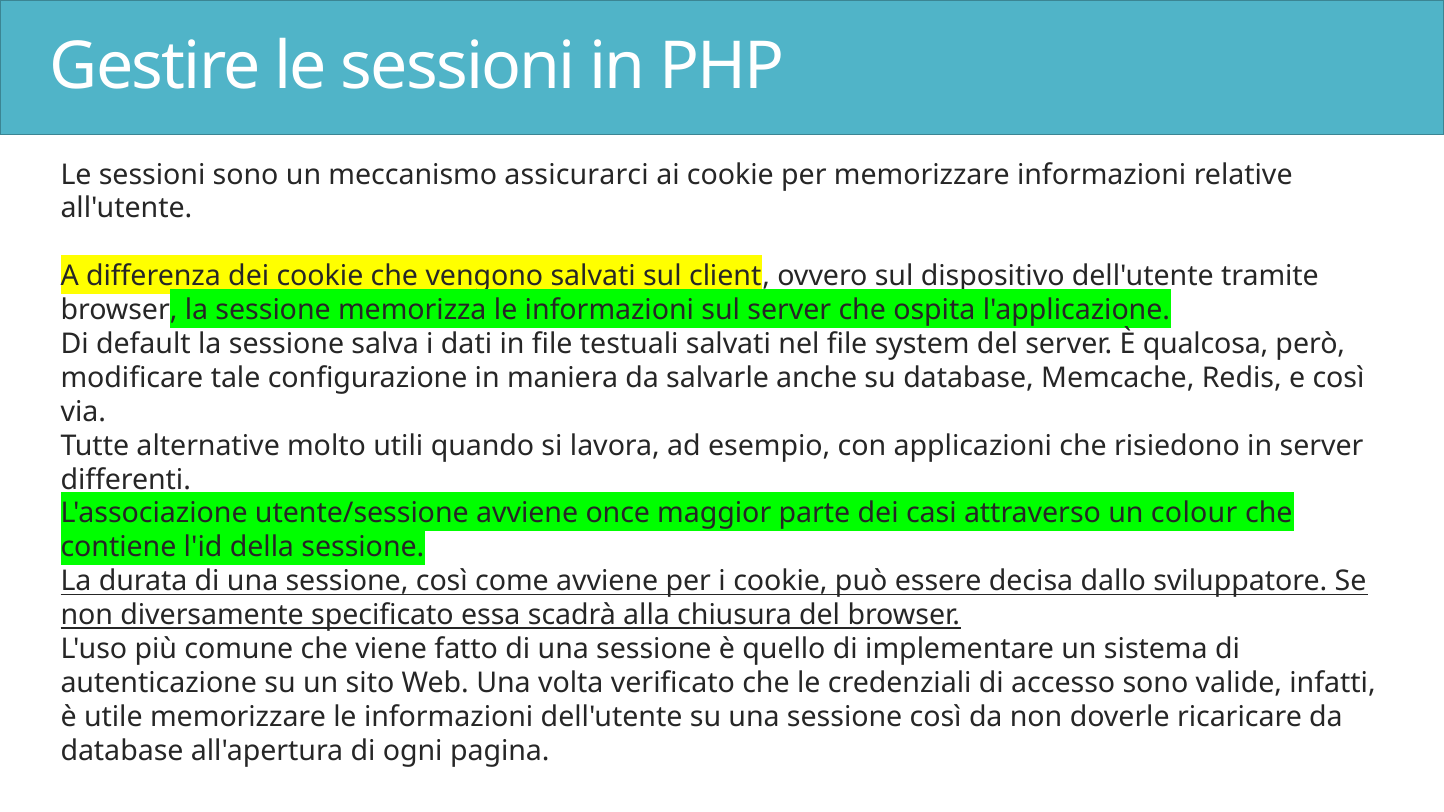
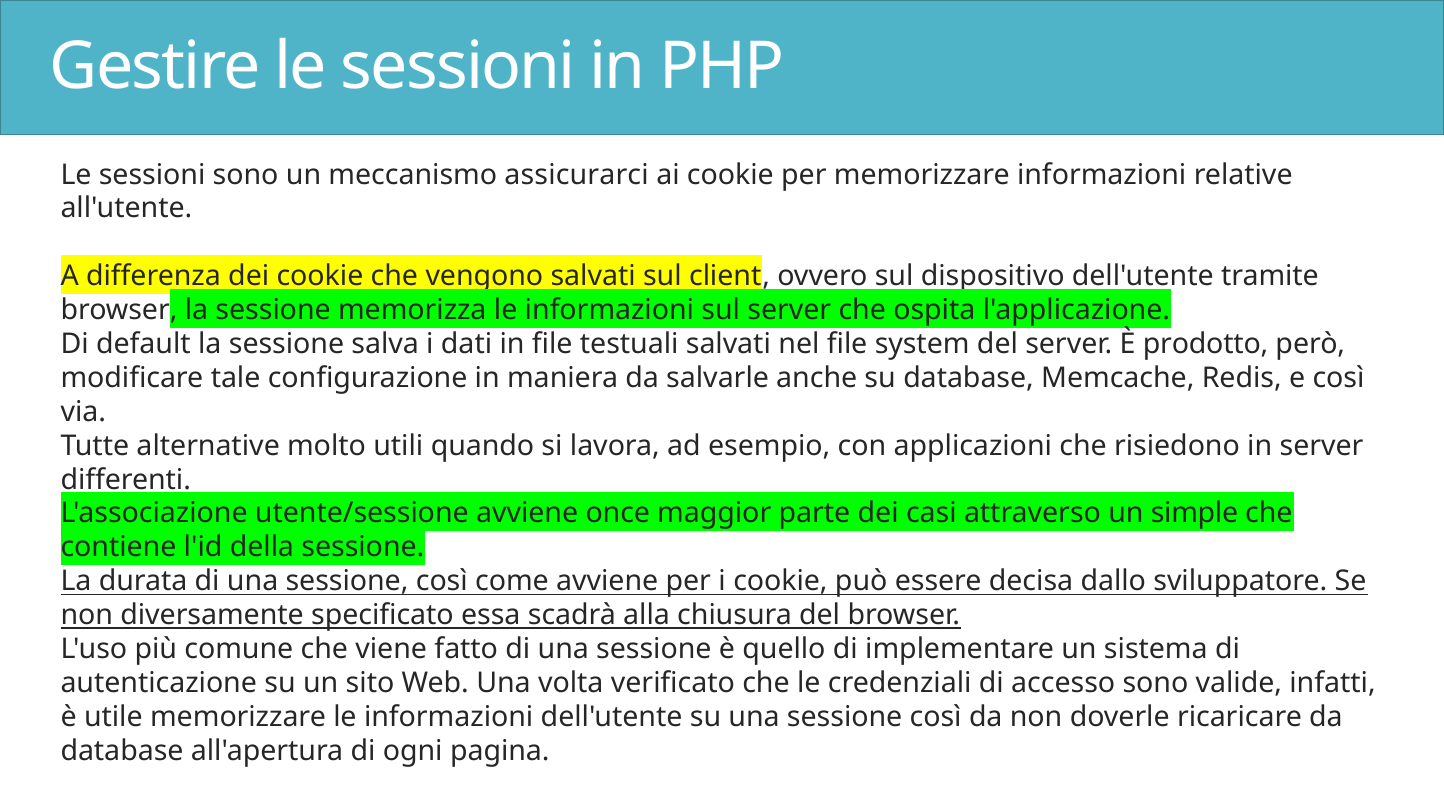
qualcosa: qualcosa -> prodotto
colour: colour -> simple
